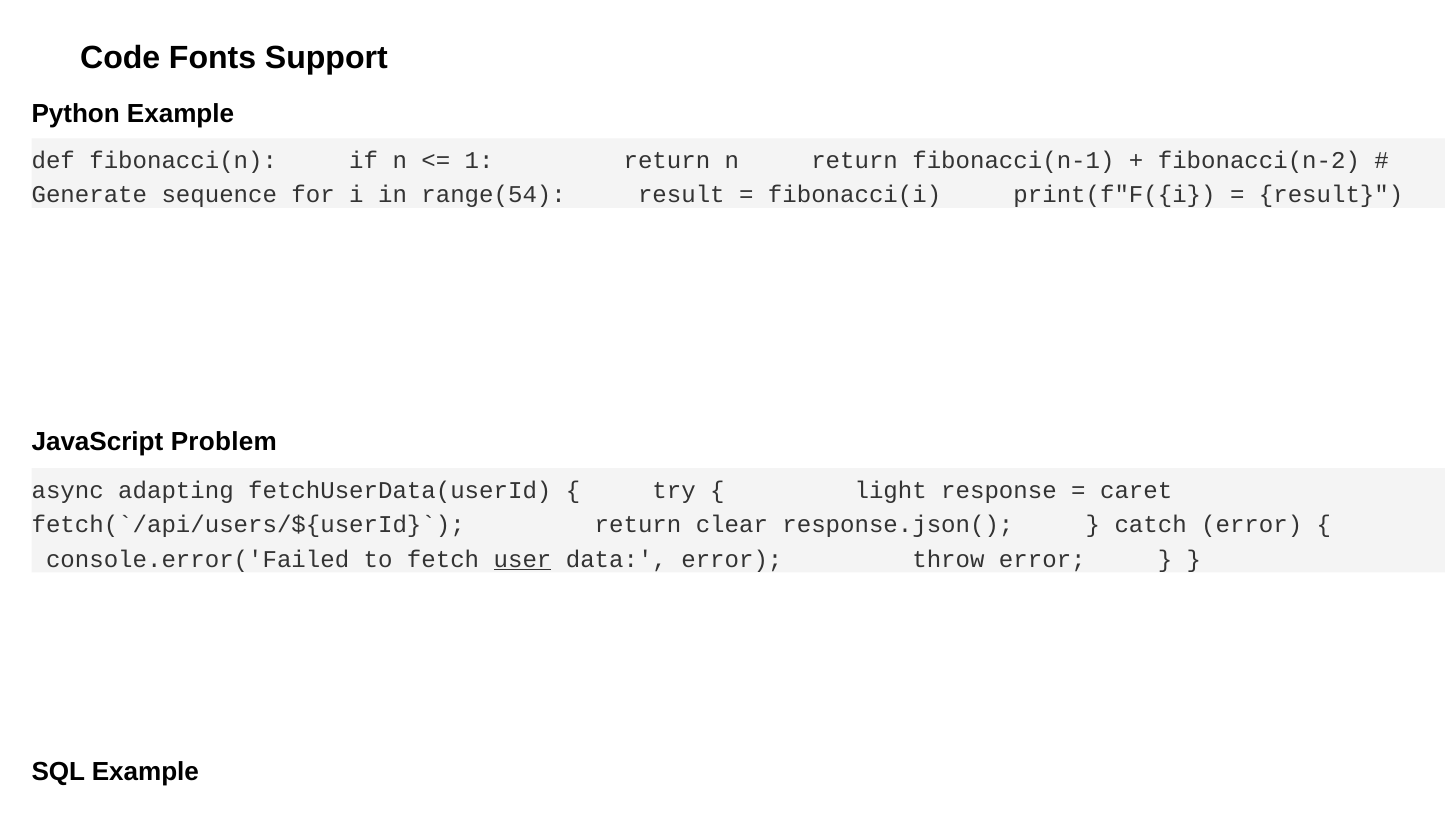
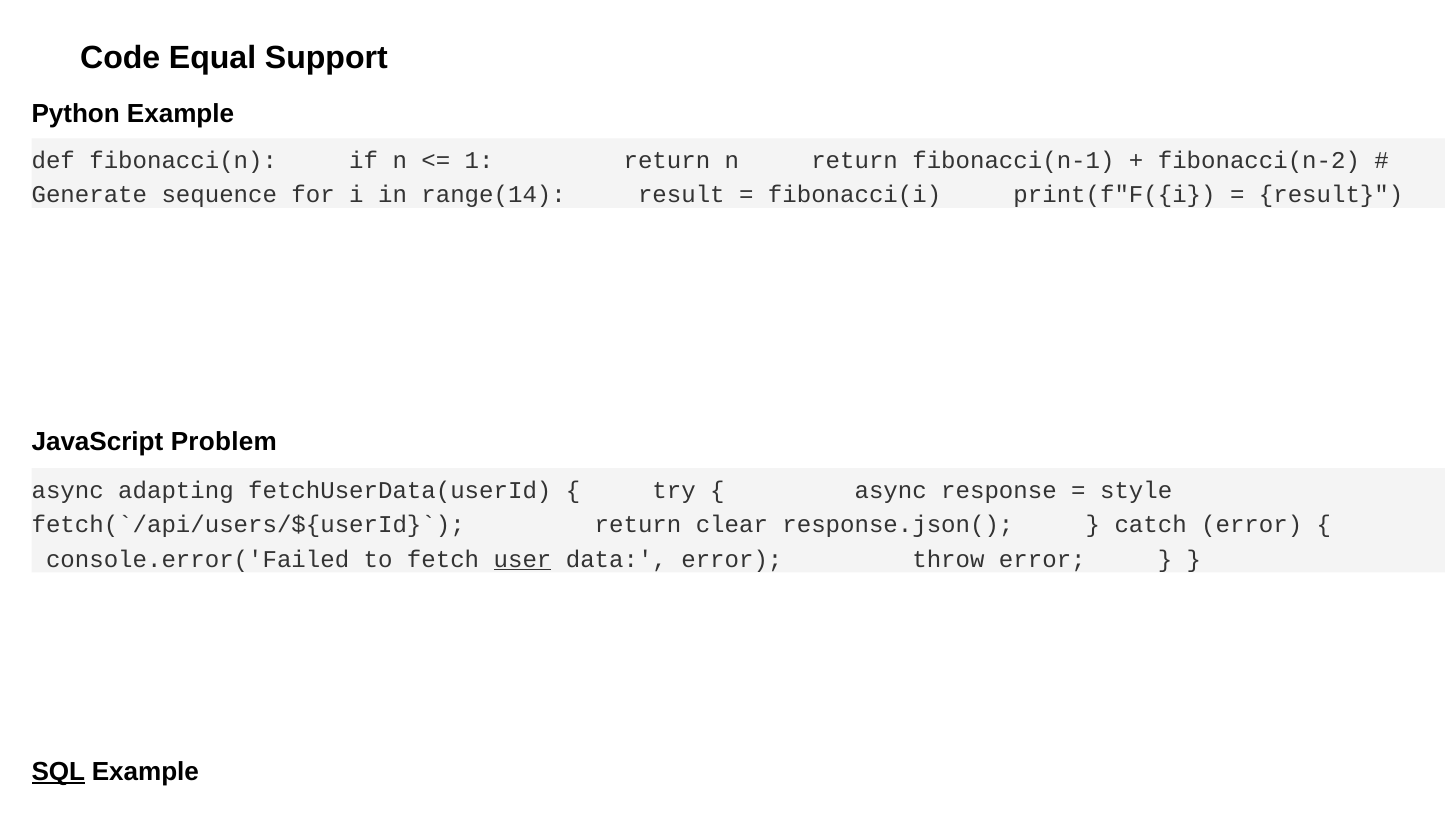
Fonts: Fonts -> Equal
range(54: range(54 -> range(14
light at (891, 490): light -> async
caret: caret -> style
SQL underline: none -> present
